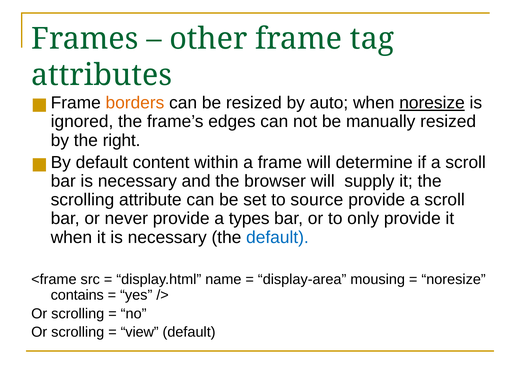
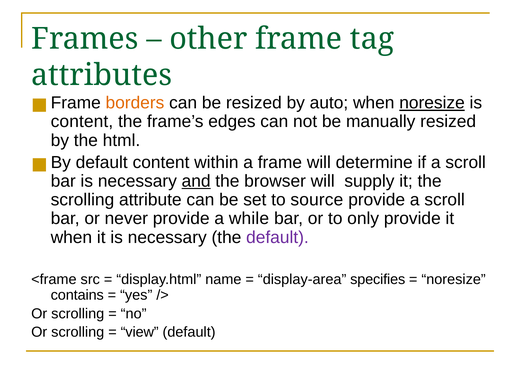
ignored at (82, 122): ignored -> content
right: right -> html
and underline: none -> present
types: types -> while
default at (277, 237) colour: blue -> purple
mousing: mousing -> specifies
